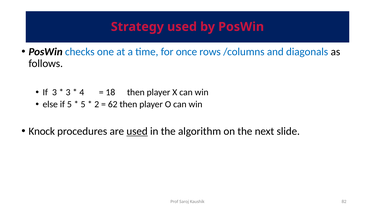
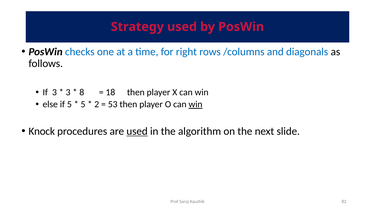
once: once -> right
4: 4 -> 8
62: 62 -> 53
win at (196, 104) underline: none -> present
